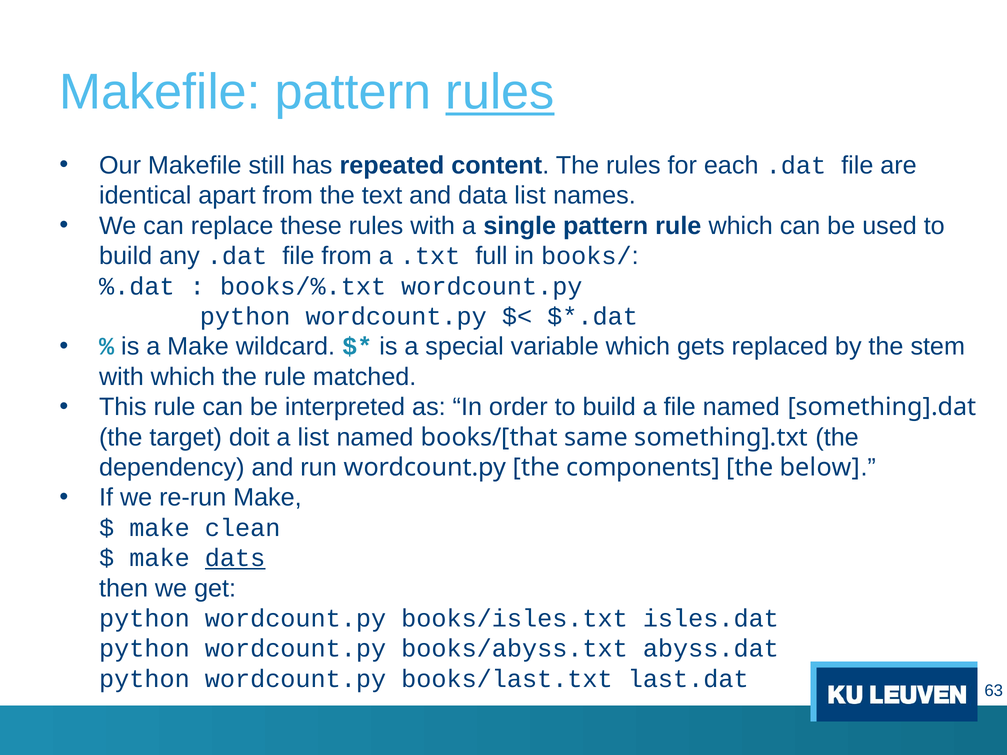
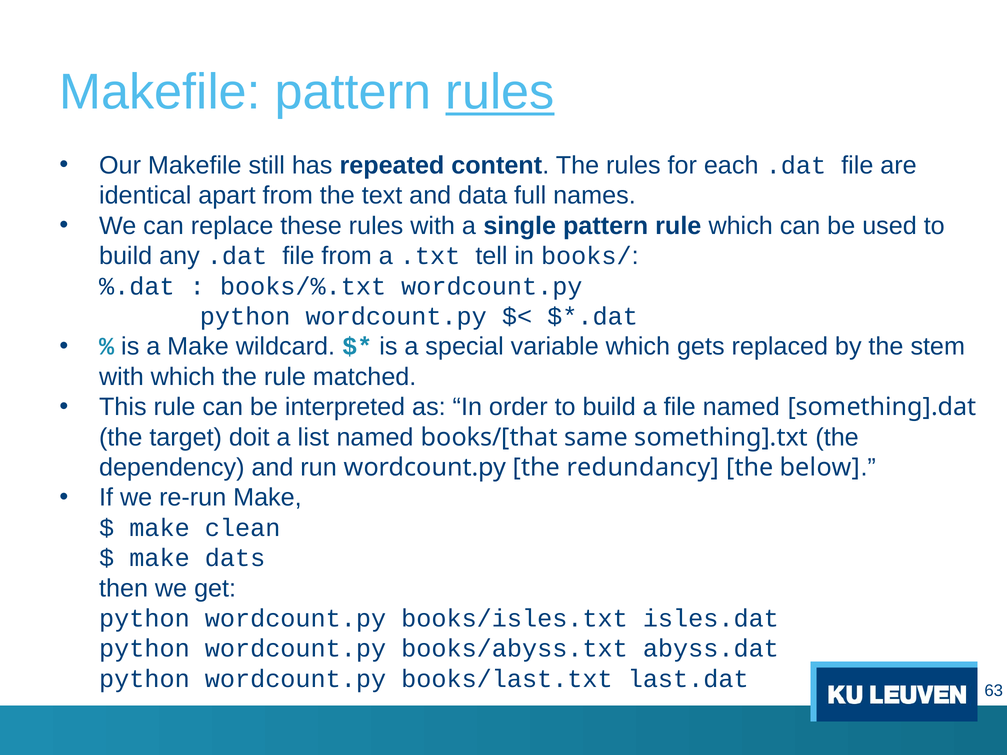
data list: list -> full
full: full -> tell
components: components -> redundancy
dats underline: present -> none
